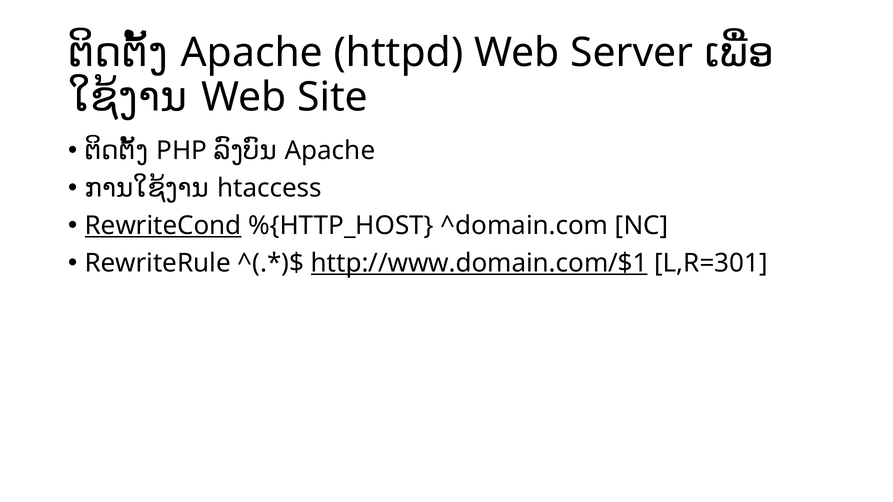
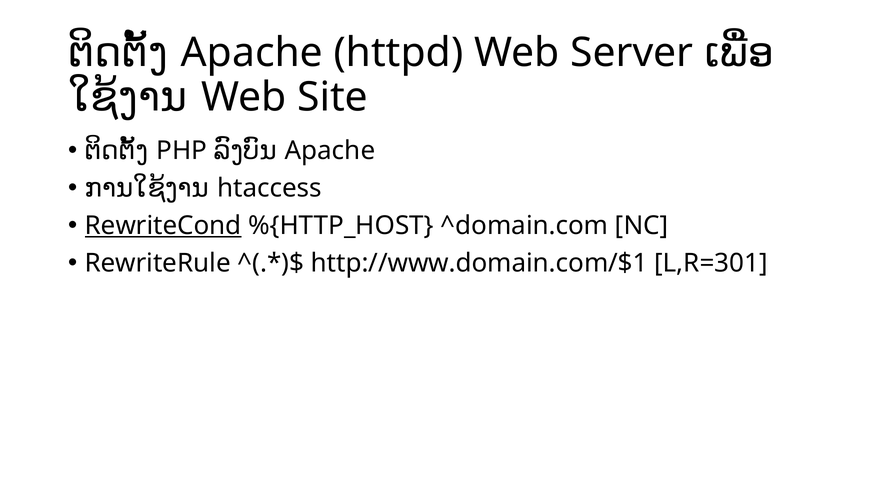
http://www.domain.com/$1 underline: present -> none
